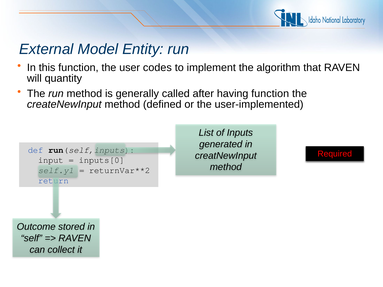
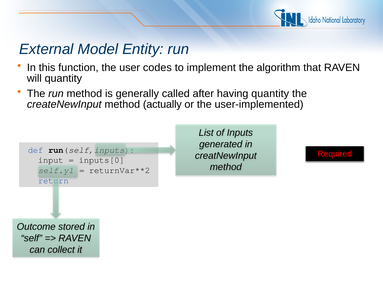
having function: function -> quantity
defined: defined -> actually
